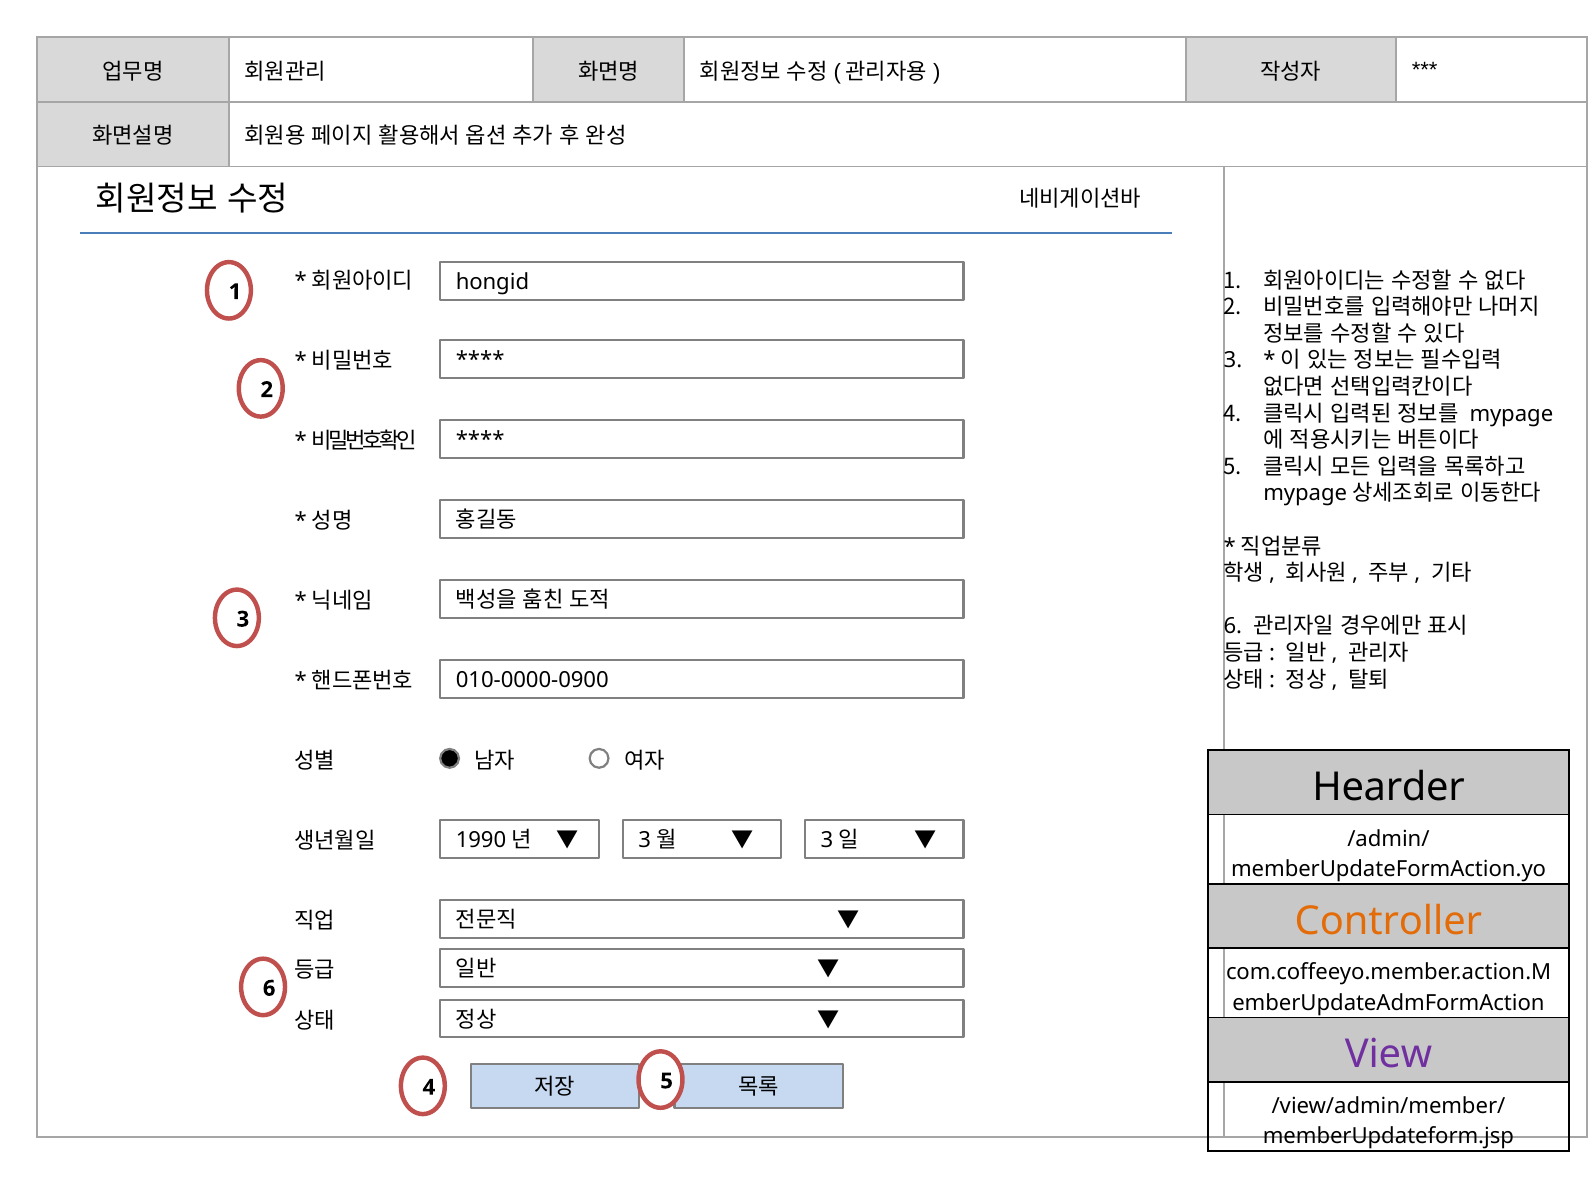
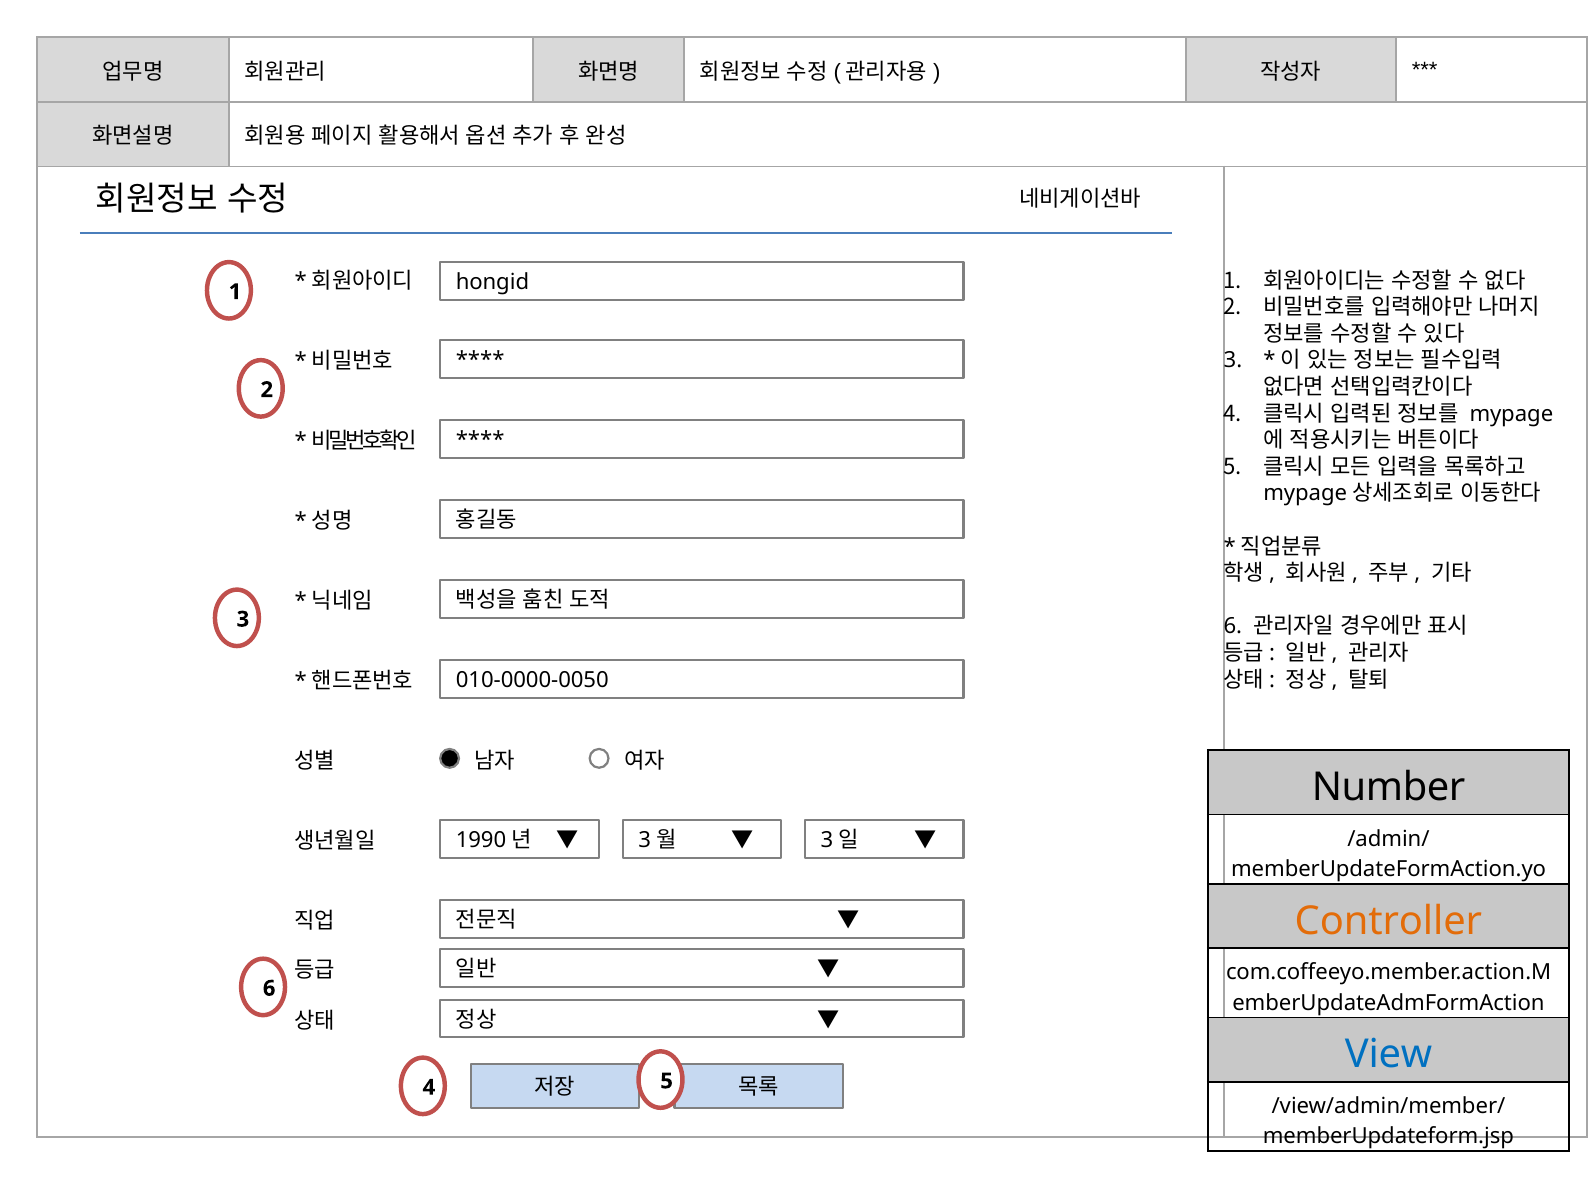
010-0000-0900: 010-0000-0900 -> 010-0000-0050
Hearder: Hearder -> Number
View colour: purple -> blue
